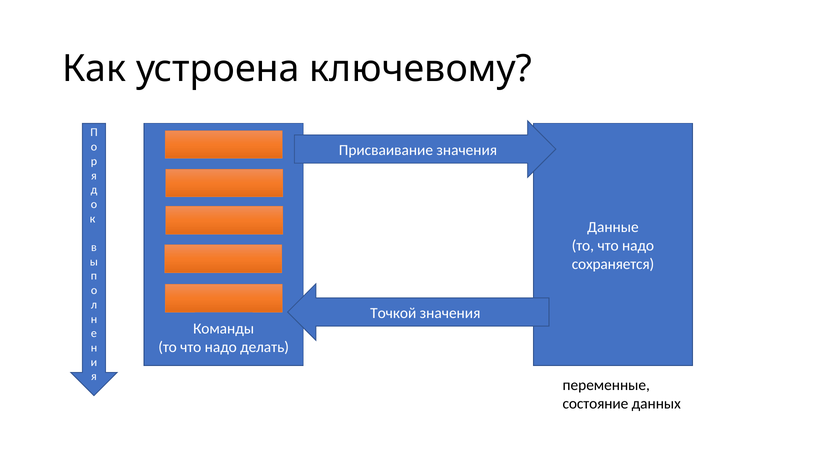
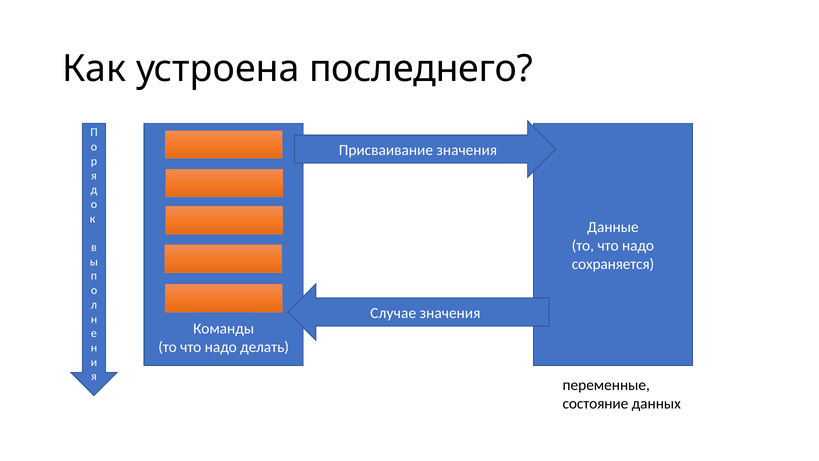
ключевому: ключевому -> последнего
Точкой: Точкой -> Случае
